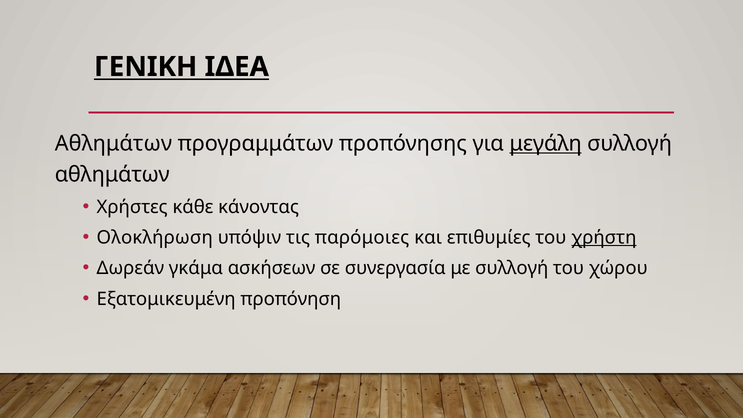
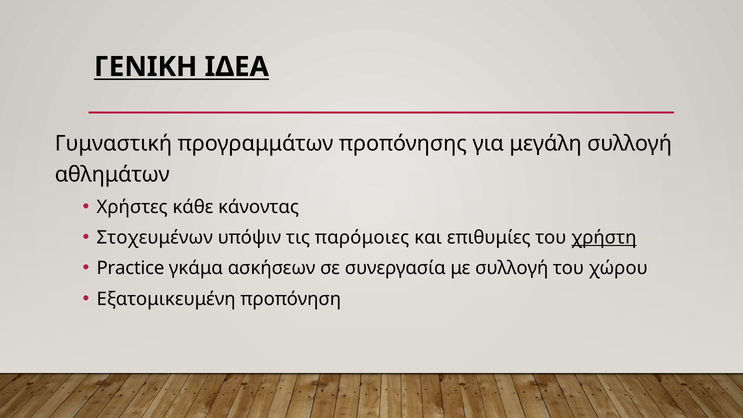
Αθλημάτων at (113, 144): Αθλημάτων -> Γυμναστική
μεγάλη underline: present -> none
Ολοκλήρωση: Ολοκλήρωση -> Στοχευμένων
Δωρεάν: Δωρεάν -> Practice
